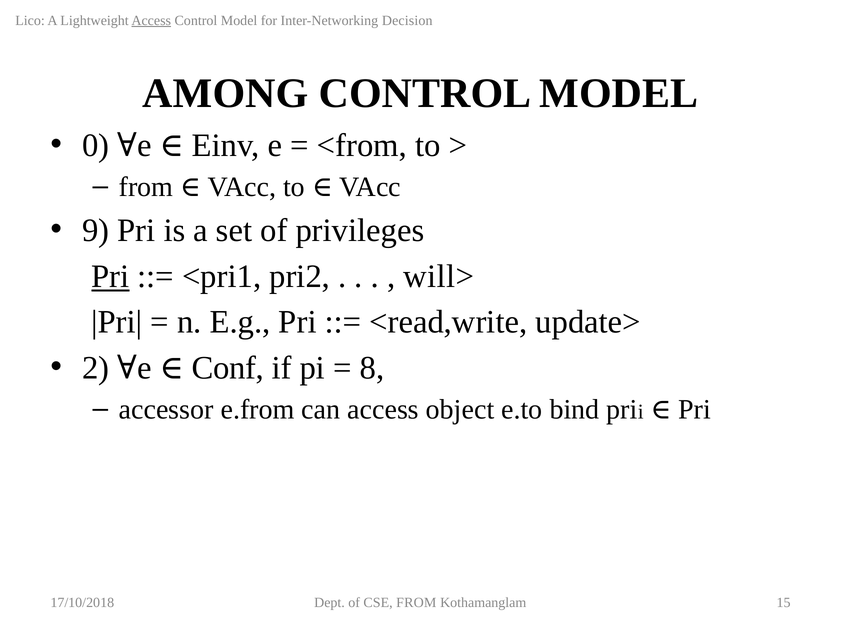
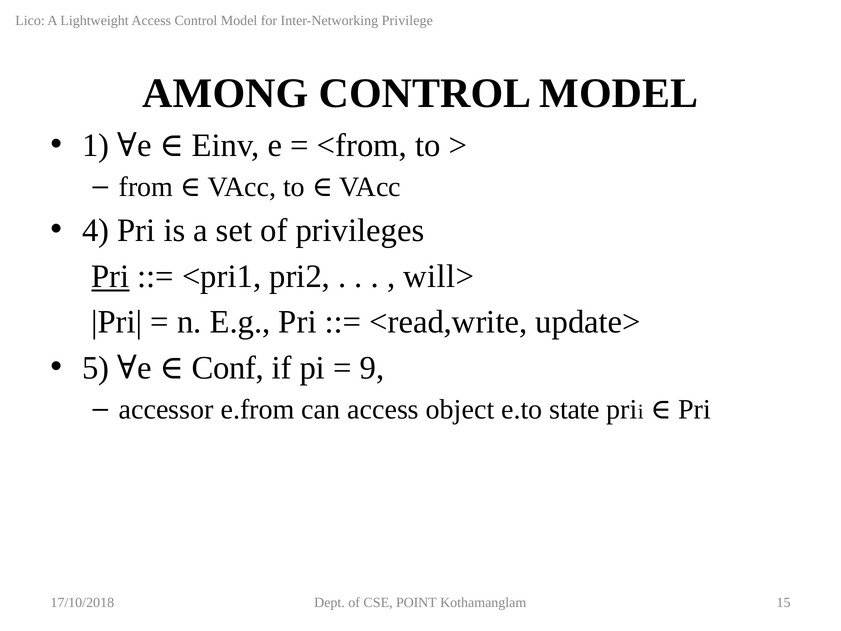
Access at (151, 21) underline: present -> none
Decision: Decision -> Privilege
0: 0 -> 1
9: 9 -> 4
2: 2 -> 5
8: 8 -> 9
bind: bind -> state
CSE FROM: FROM -> POINT
